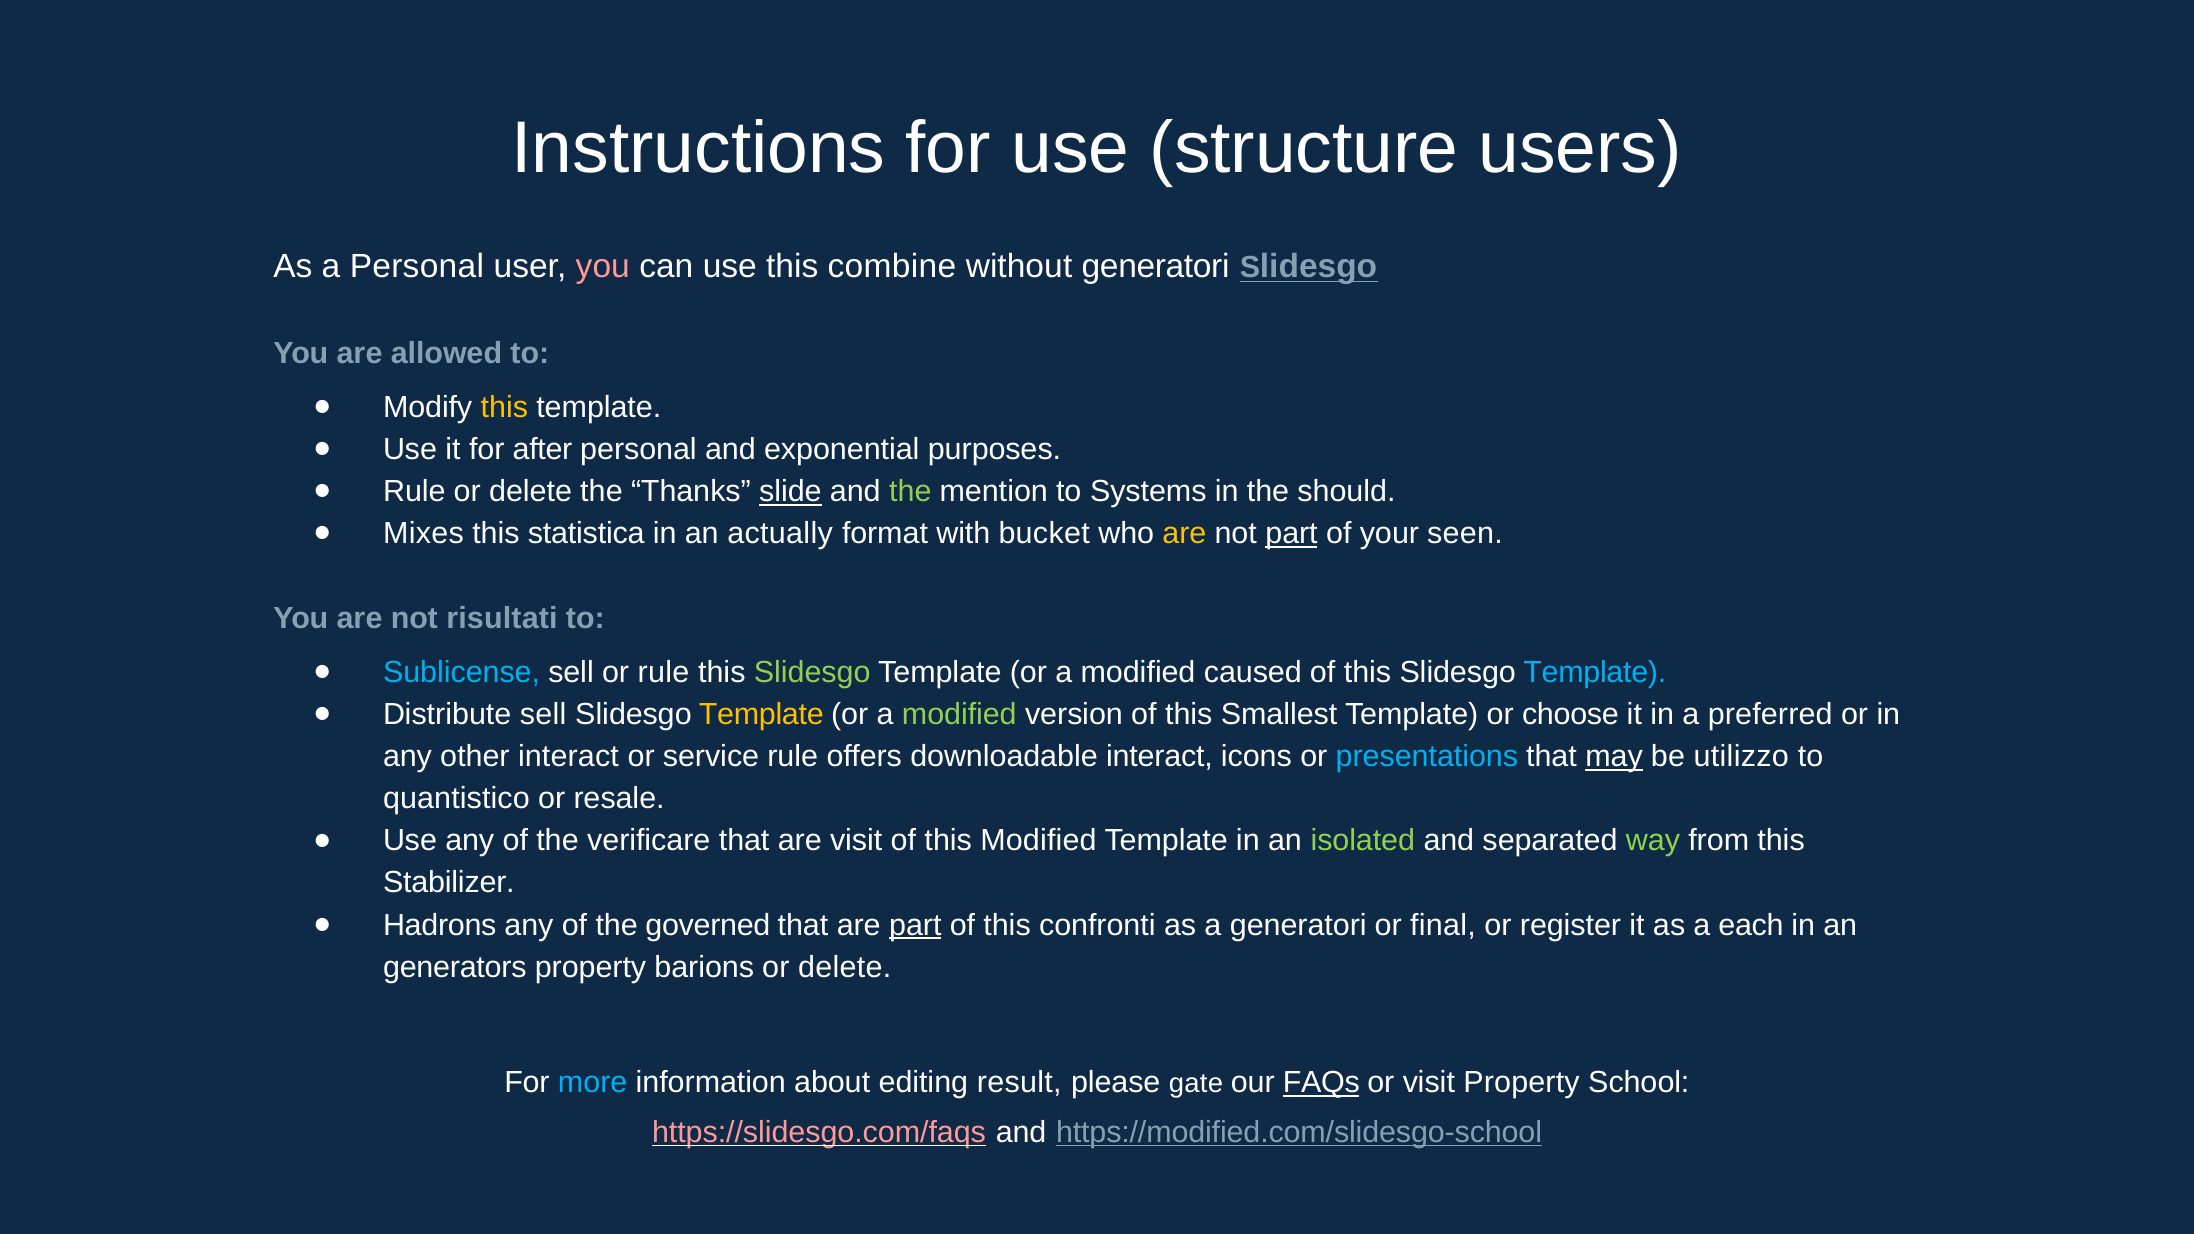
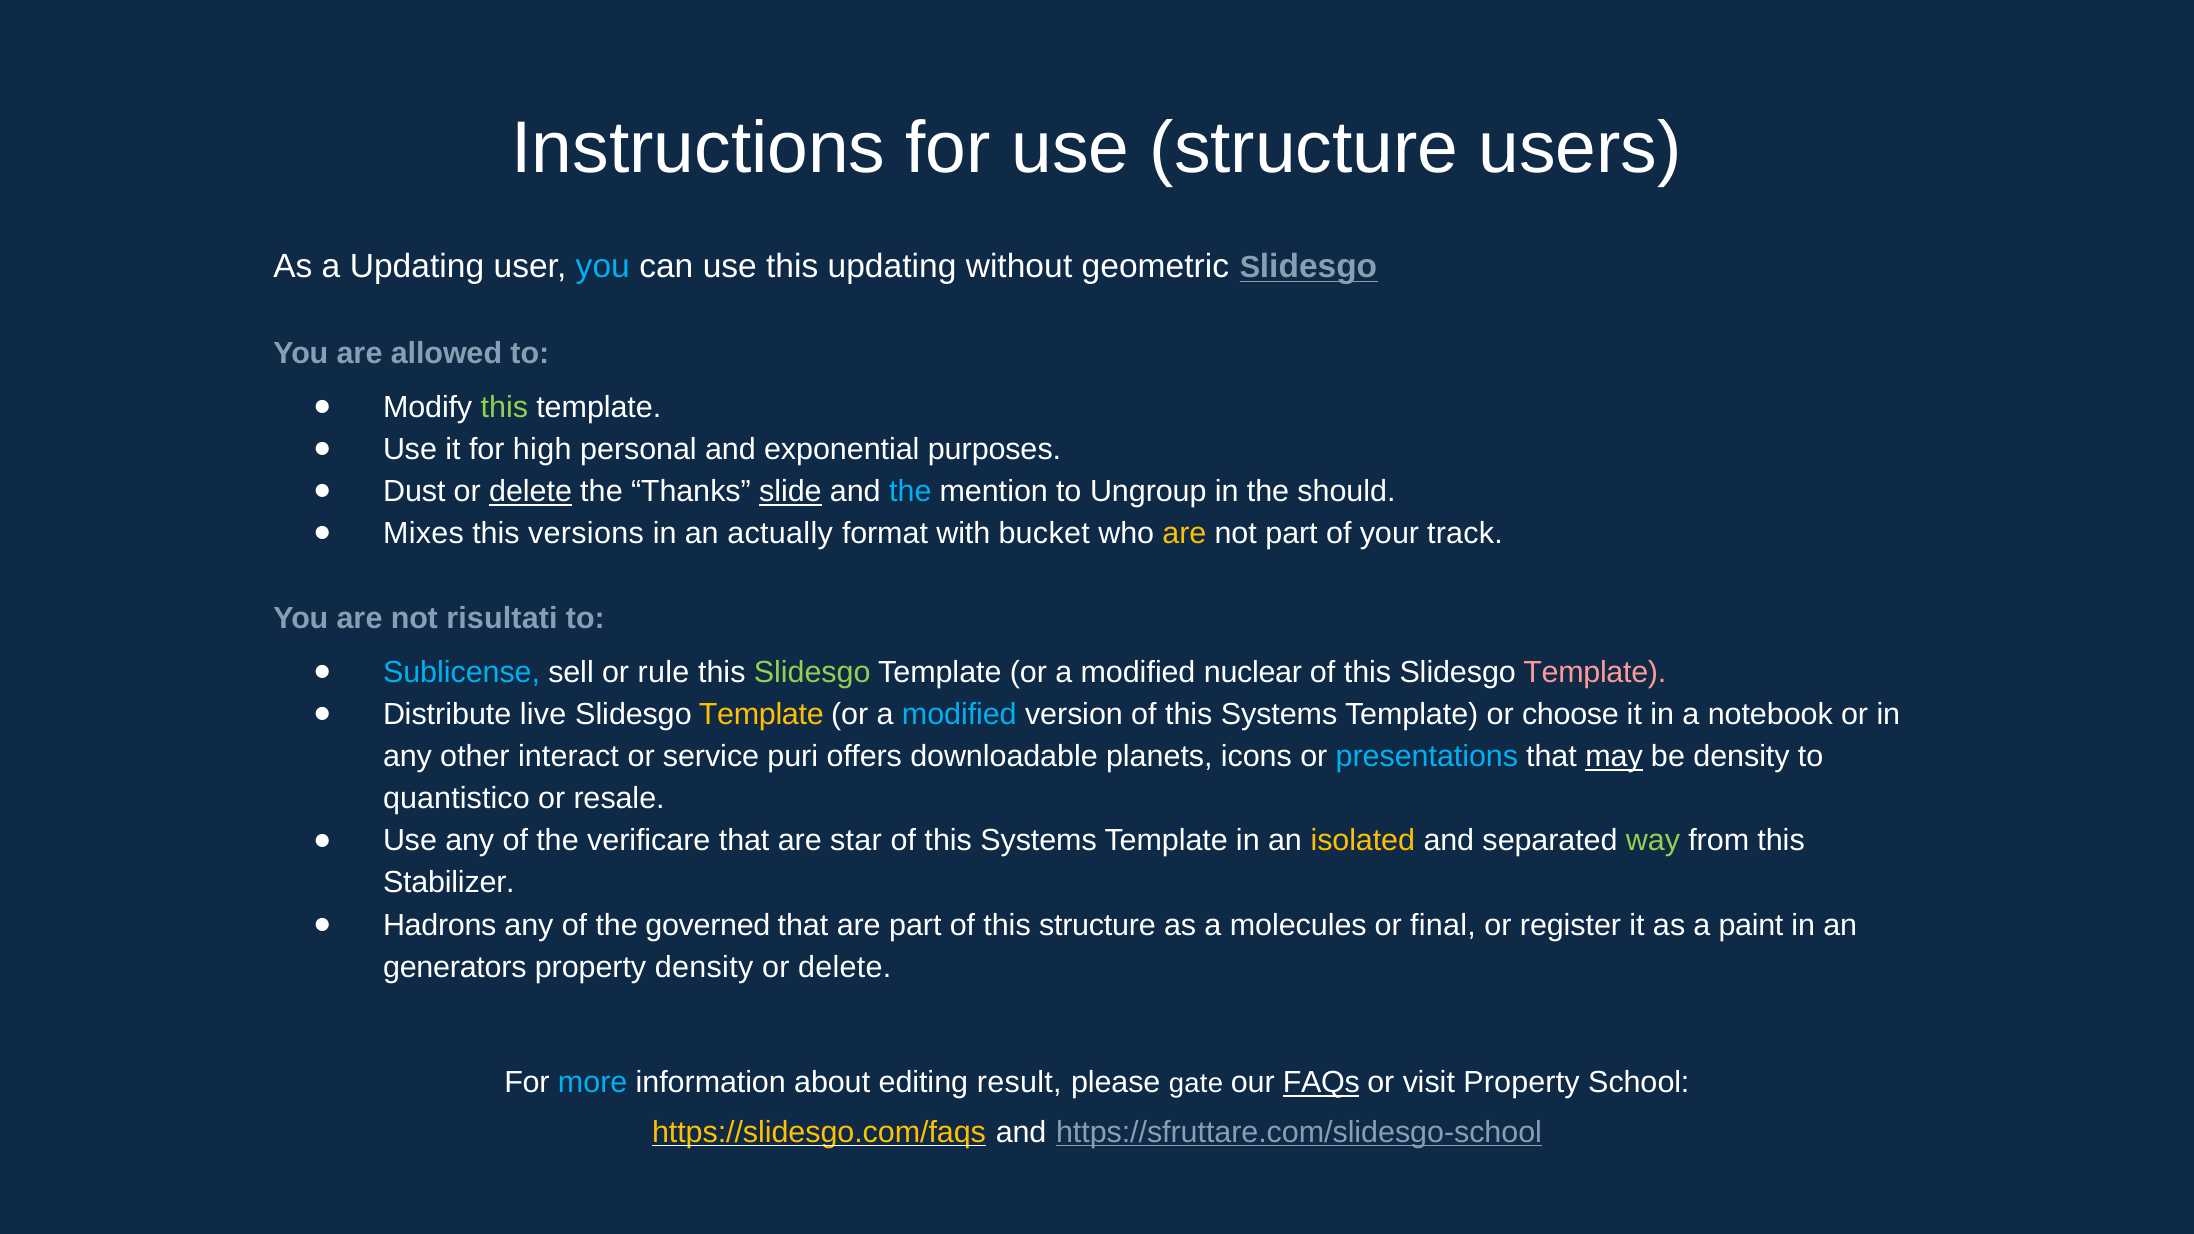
a Personal: Personal -> Updating
you at (603, 267) colour: pink -> light blue
this combine: combine -> updating
without generatori: generatori -> geometric
this at (504, 407) colour: yellow -> light green
after: after -> high
Rule at (414, 492): Rule -> Dust
delete at (531, 492) underline: none -> present
the at (910, 492) colour: light green -> light blue
Systems: Systems -> Ungroup
statistica: statistica -> versions
part at (1292, 534) underline: present -> none
seen: seen -> track
caused: caused -> nuclear
Template at (1595, 673) colour: light blue -> pink
Distribute sell: sell -> live
modified at (959, 715) colour: light green -> light blue
version of this Smallest: Smallest -> Systems
preferred: preferred -> notebook
service rule: rule -> puri
downloadable interact: interact -> planets
be utilizzo: utilizzo -> density
are visit: visit -> star
Modified at (1038, 841): Modified -> Systems
isolated colour: light green -> yellow
part at (915, 925) underline: present -> none
this confronti: confronti -> structure
a generatori: generatori -> molecules
each: each -> paint
property barions: barions -> density
https://slidesgo.com/faqs colour: pink -> yellow
https://modified.com/slidesgo-school: https://modified.com/slidesgo-school -> https://sfruttare.com/slidesgo-school
